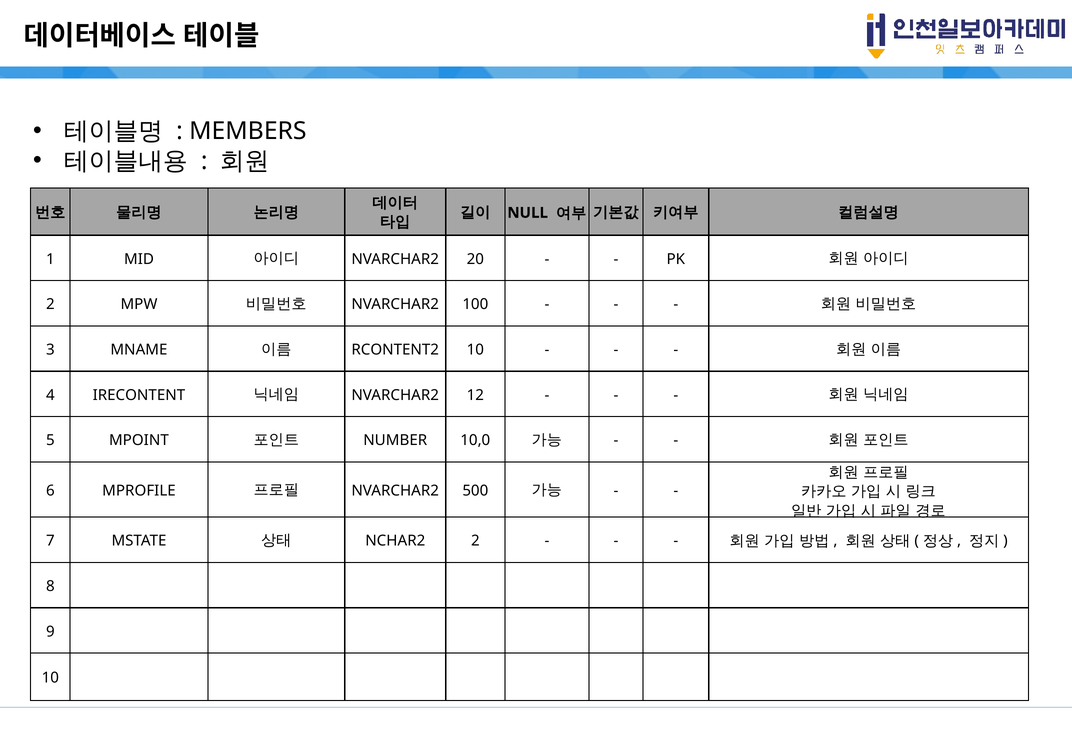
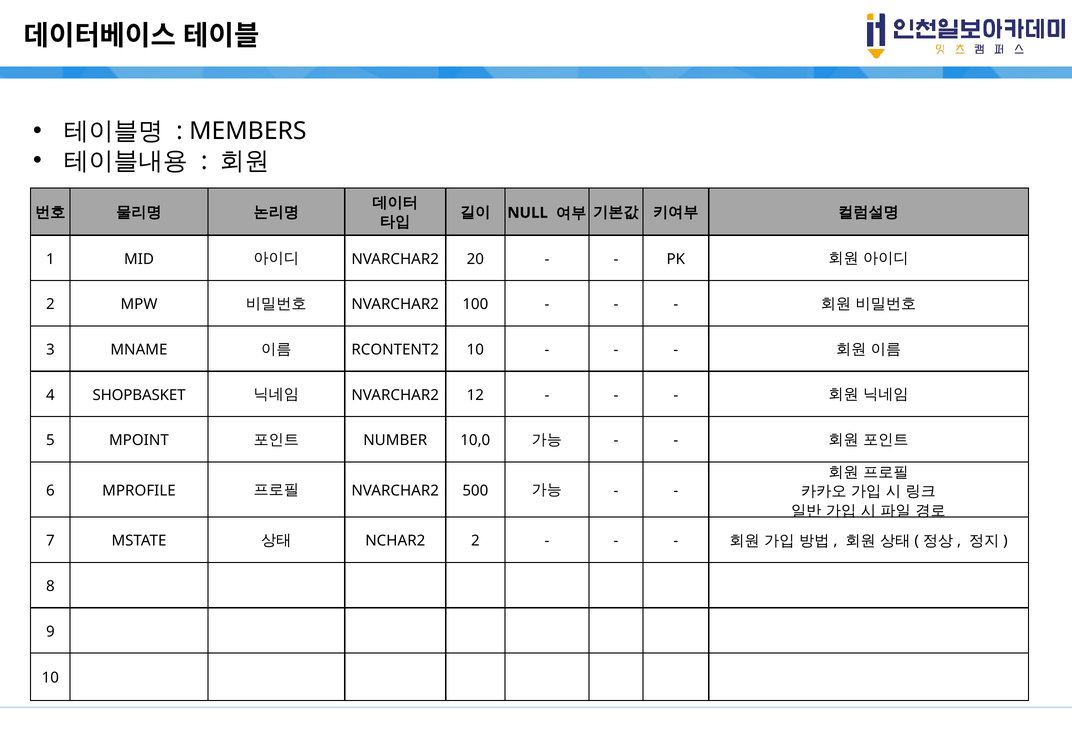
IRECONTENT: IRECONTENT -> SHOPBASKET
